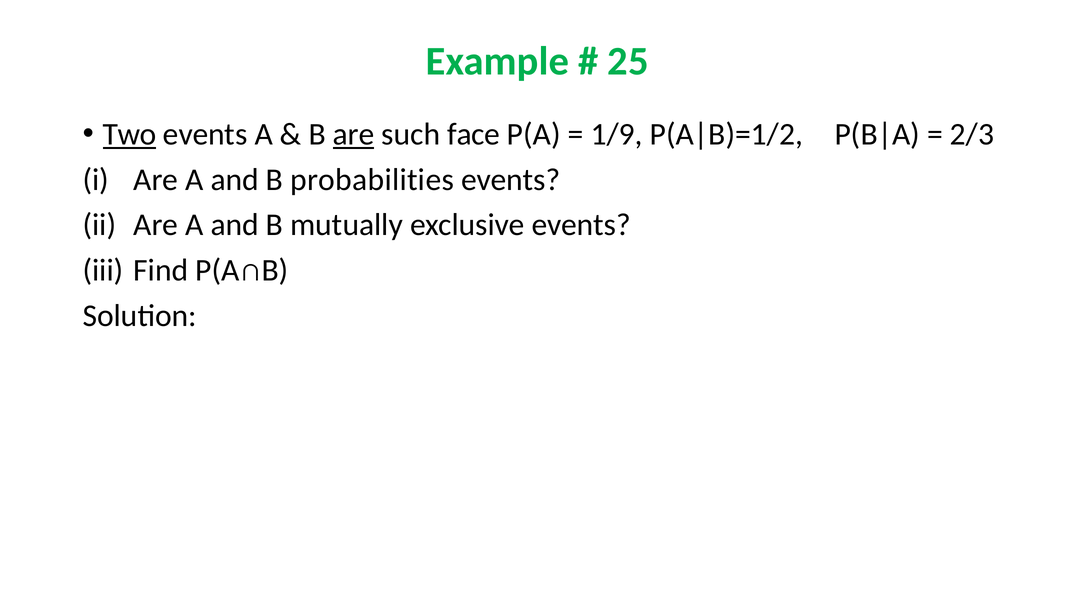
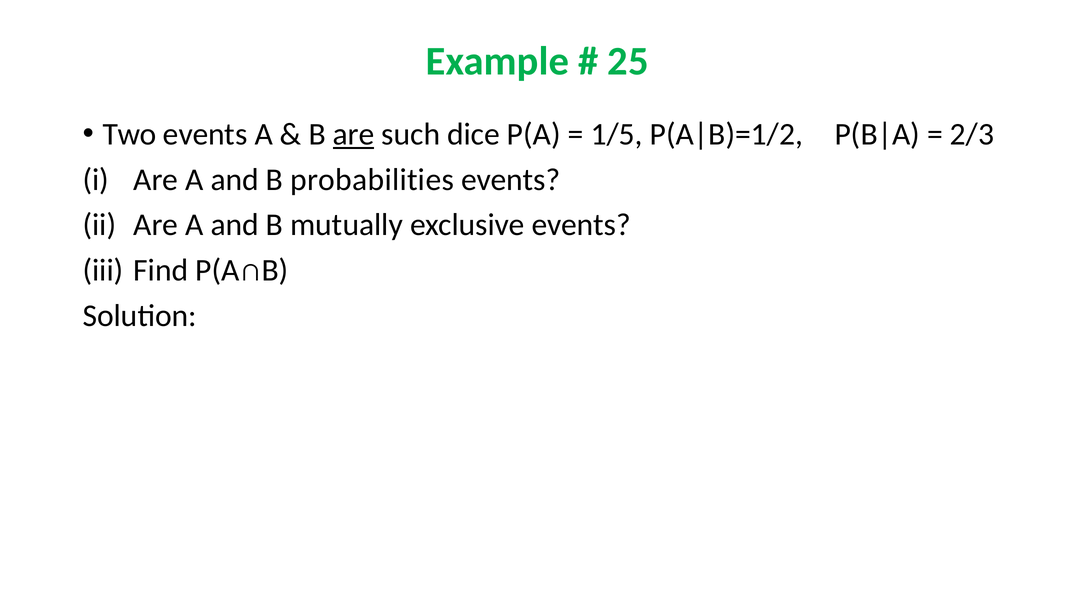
Two underline: present -> none
face: face -> dice
1/9: 1/9 -> 1/5
